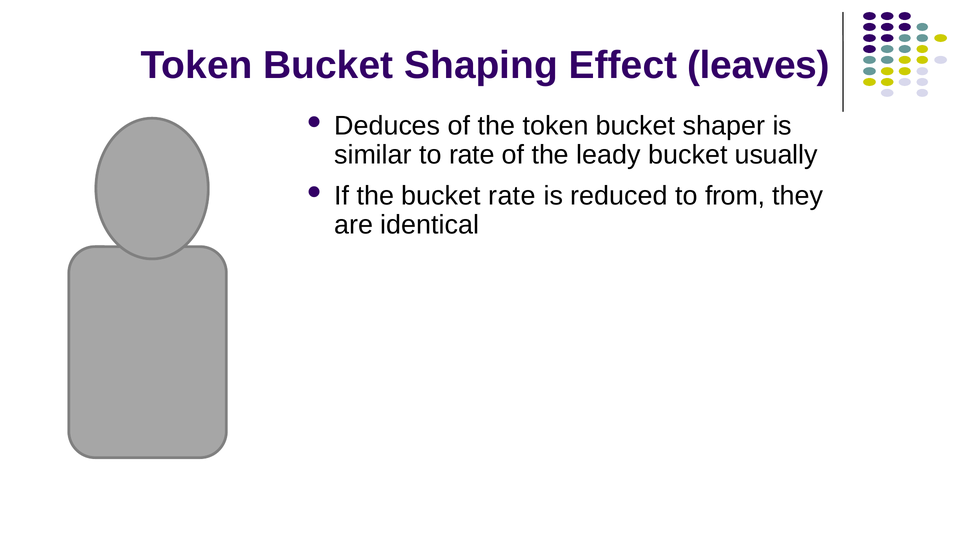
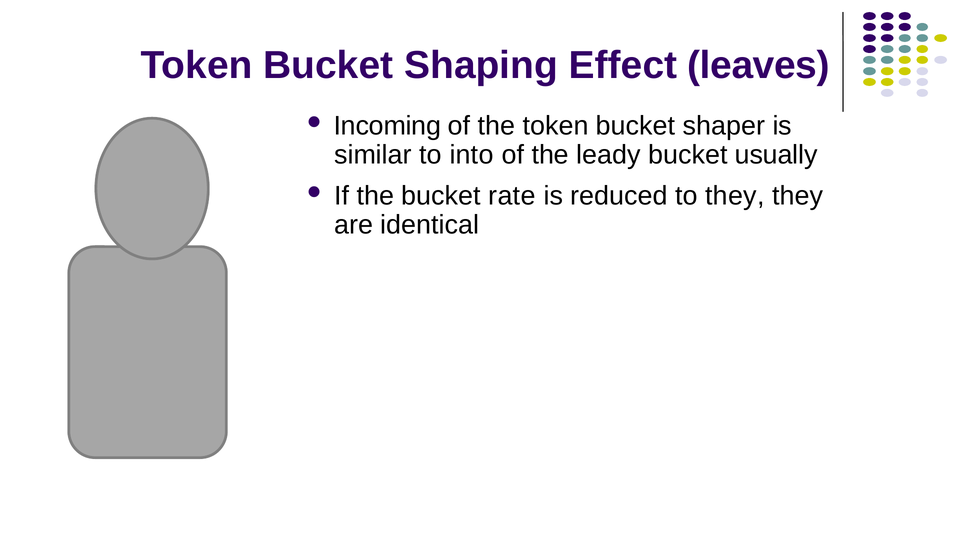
Deduces: Deduces -> Incoming
to rate: rate -> into
to from: from -> they
